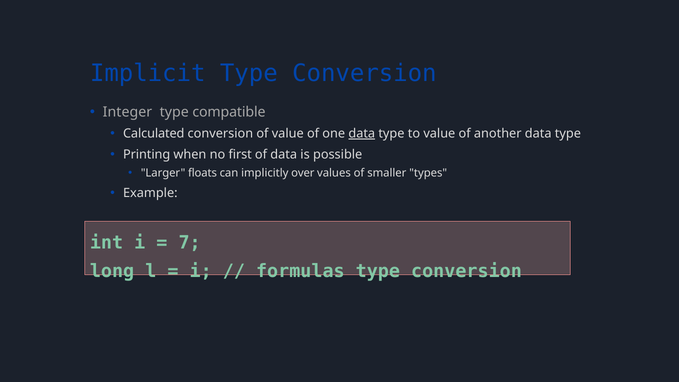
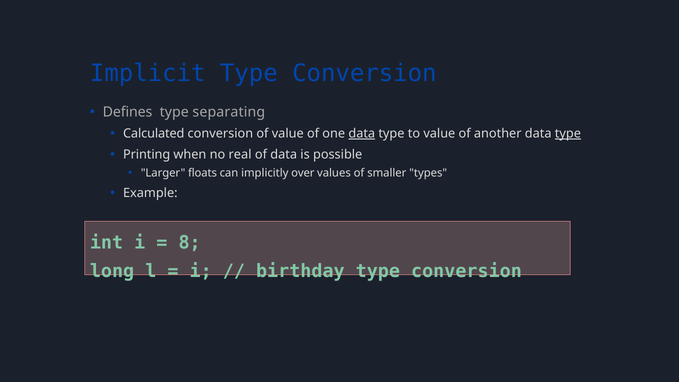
Integer: Integer -> Defines
compatible: compatible -> separating
type at (568, 134) underline: none -> present
first: first -> real
7: 7 -> 8
formulas: formulas -> birthday
